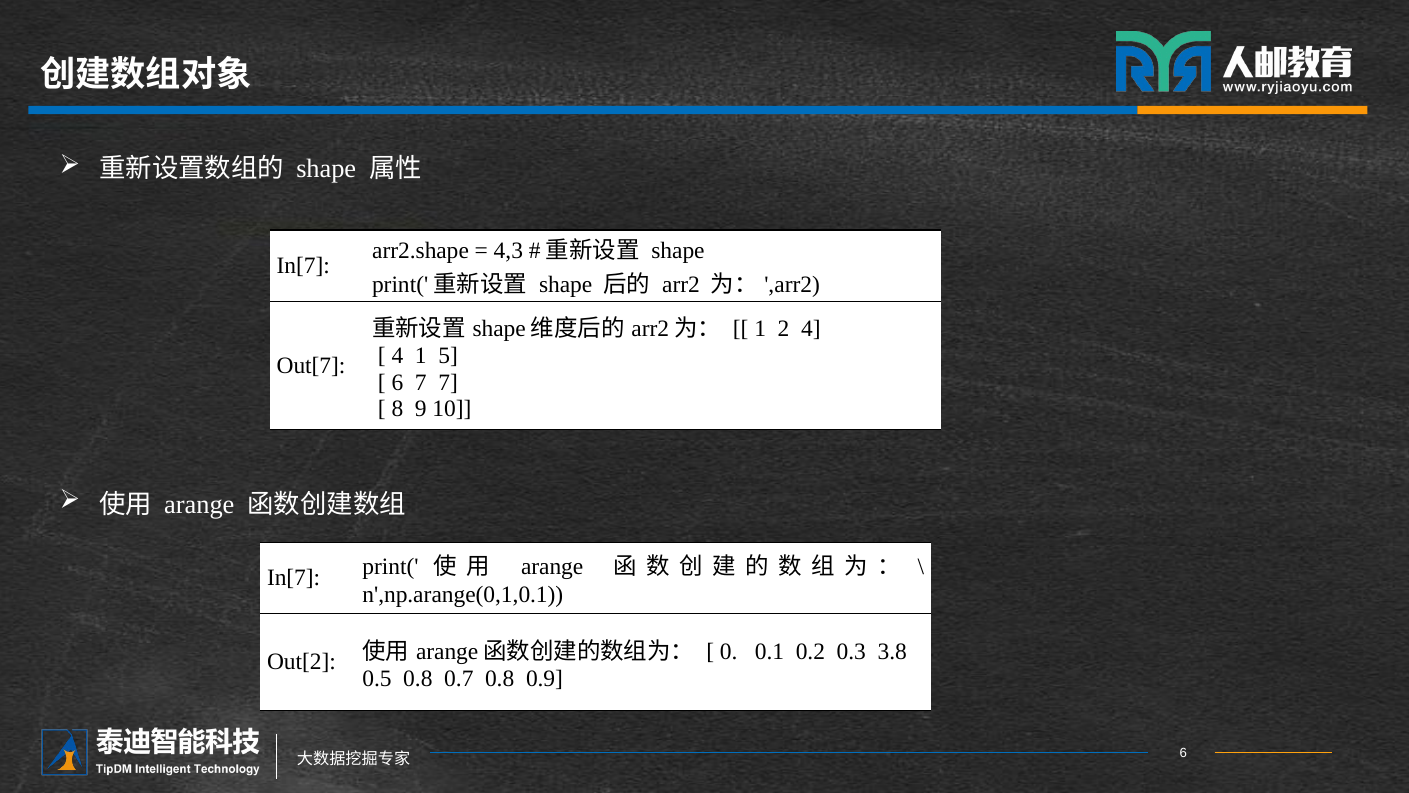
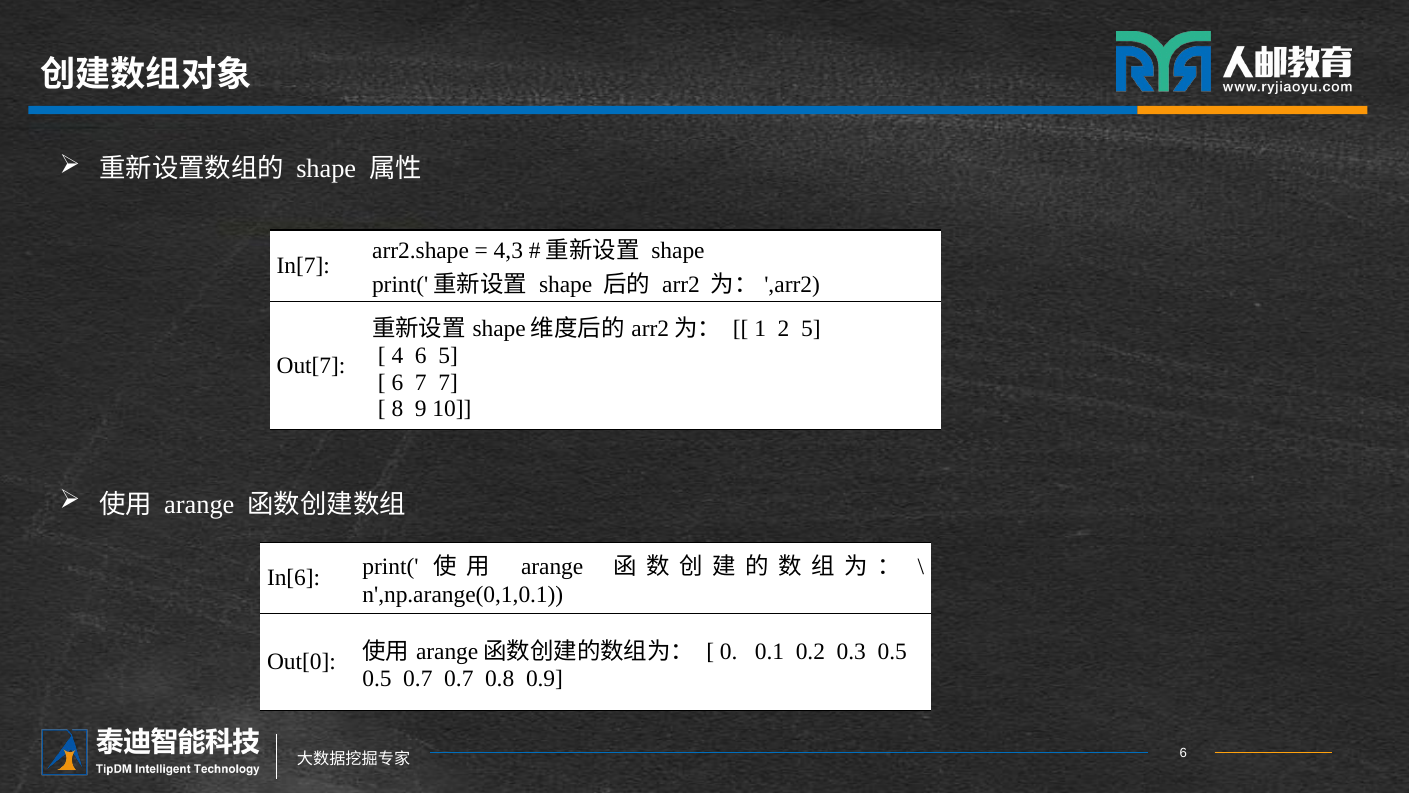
2 4: 4 -> 5
4 1: 1 -> 6
In[7 at (294, 578): In[7 -> In[6
Out[2: Out[2 -> Out[0
0.3 3.8: 3.8 -> 0.5
0.5 0.8: 0.8 -> 0.7
